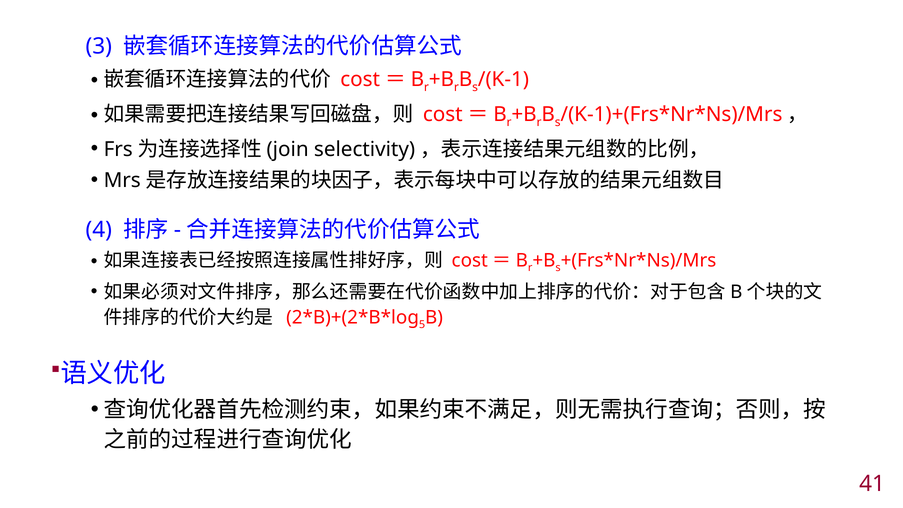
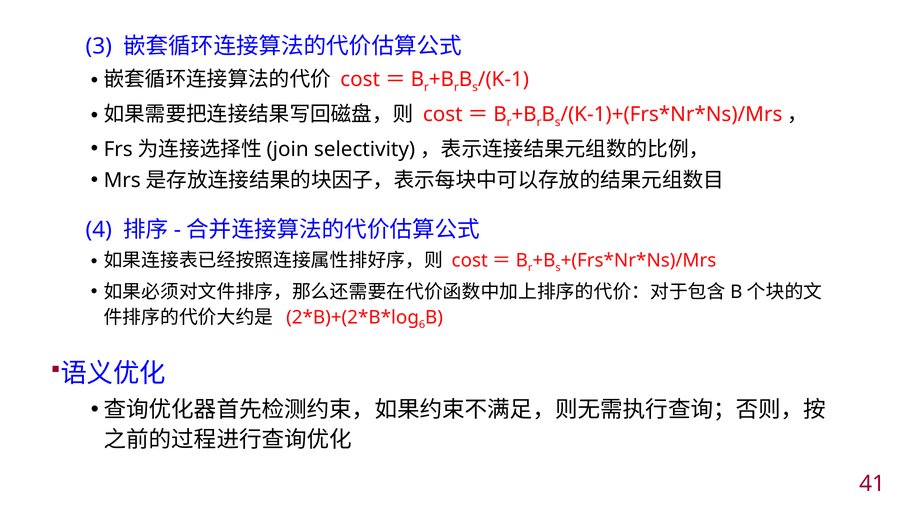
5: 5 -> 6
